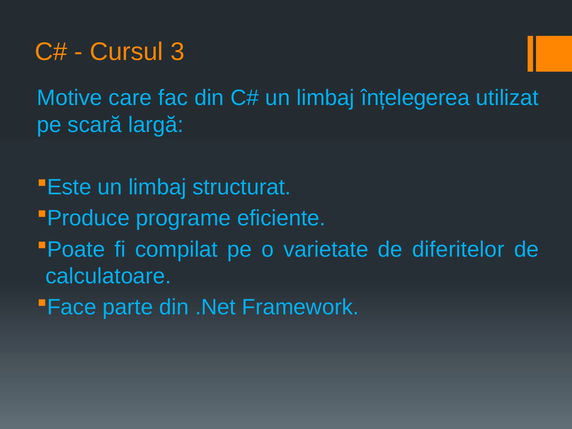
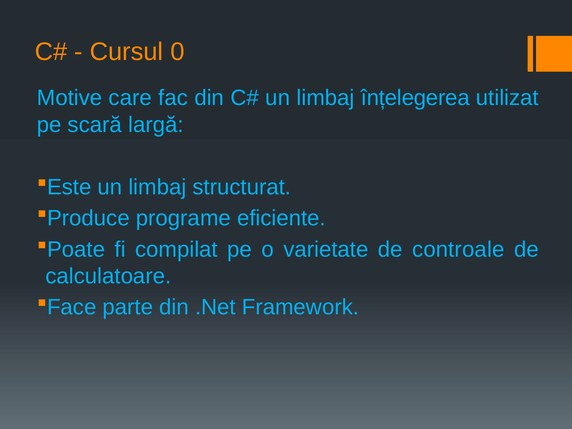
3: 3 -> 0
diferitelor: diferitelor -> controale
